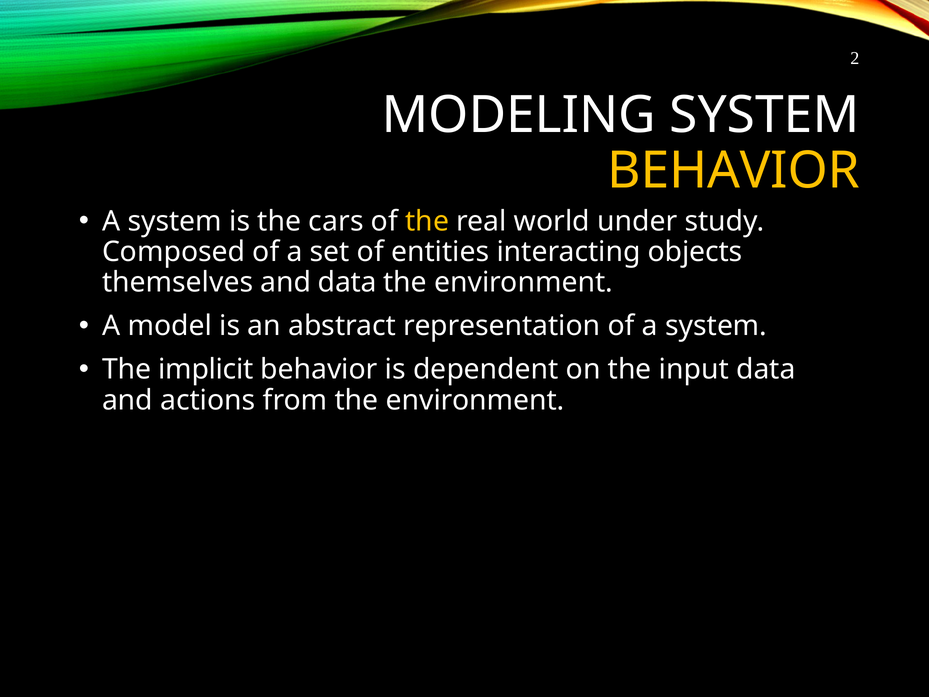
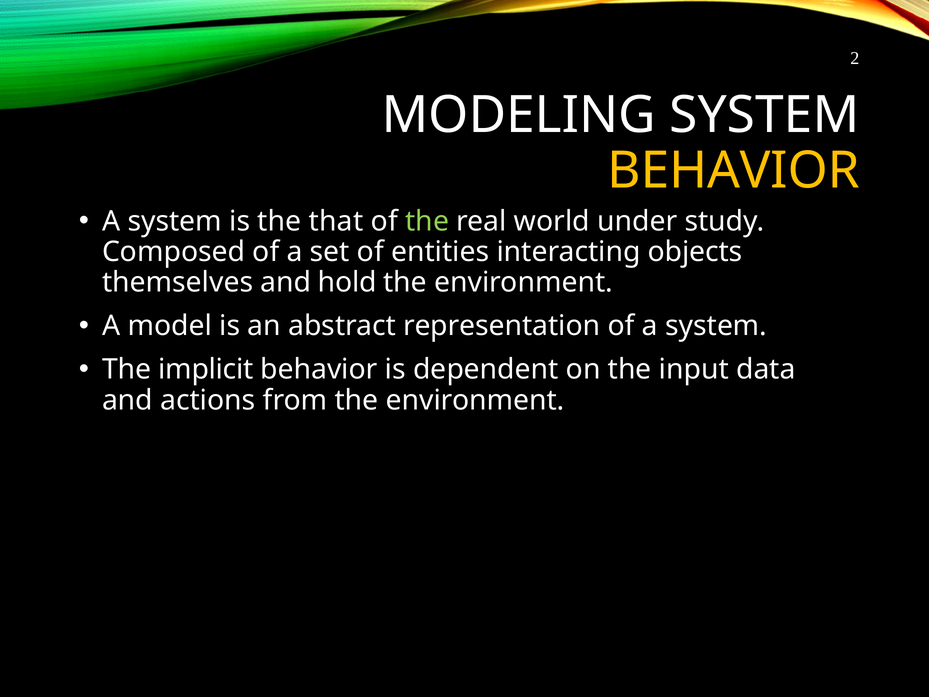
cars: cars -> that
the at (427, 221) colour: yellow -> light green
and data: data -> hold
